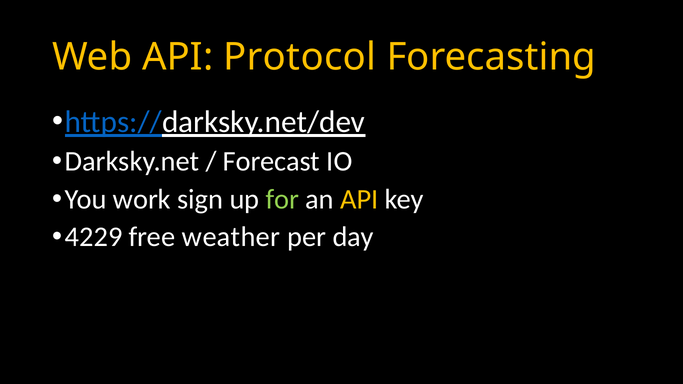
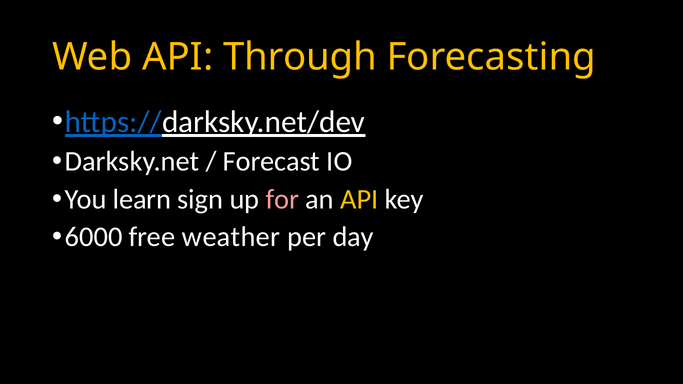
Protocol: Protocol -> Through
work: work -> learn
for colour: light green -> pink
4229: 4229 -> 6000
